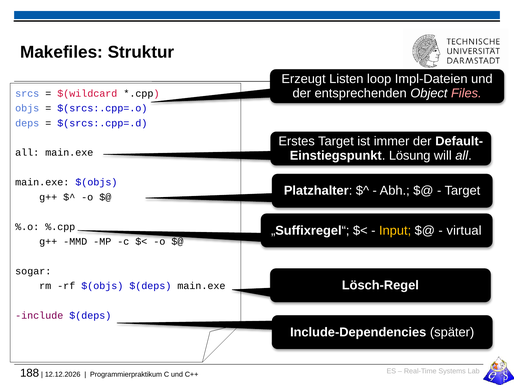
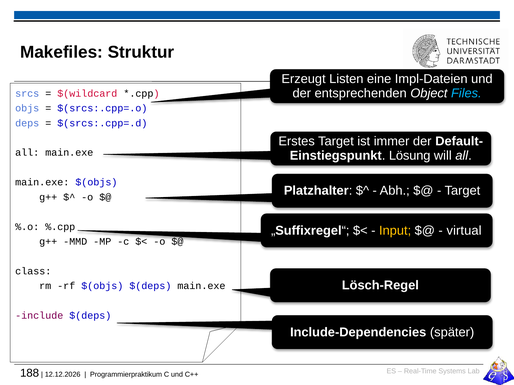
loop: loop -> eine
Files colour: pink -> light blue
sogar: sogar -> class
